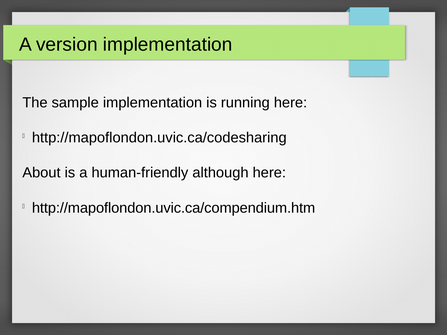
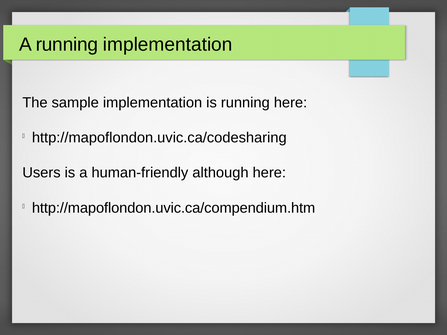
A version: version -> running
About: About -> Users
